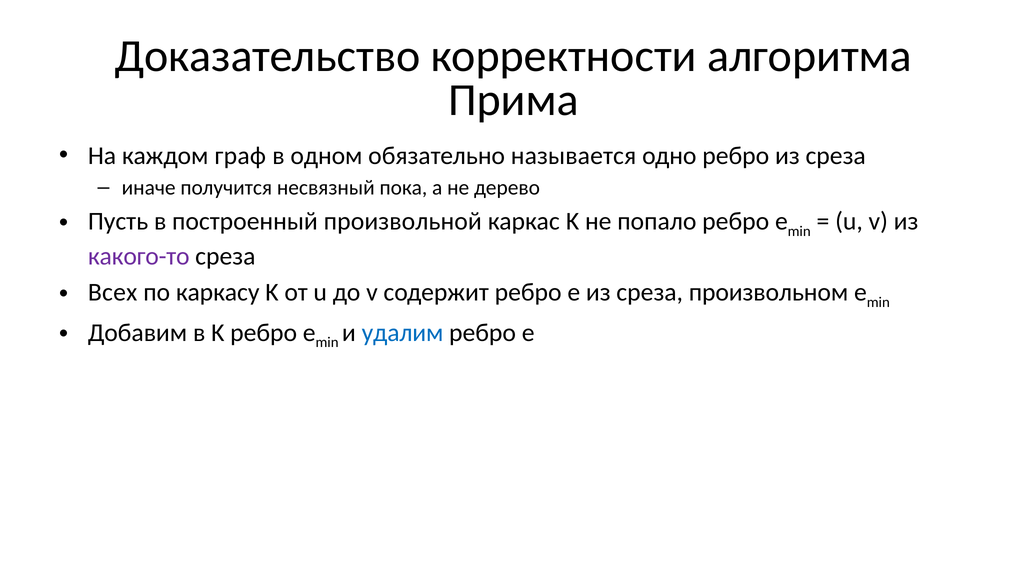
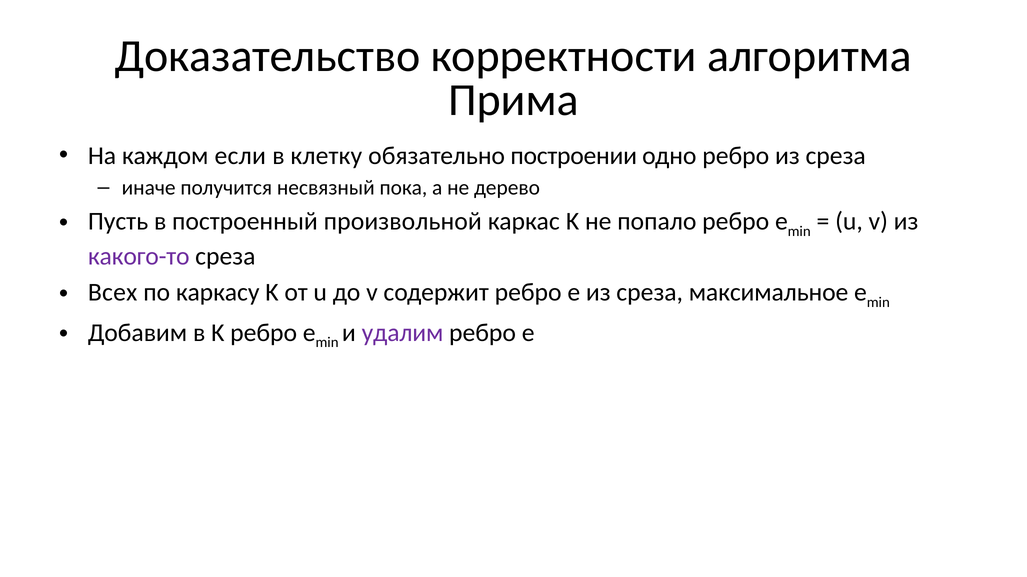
граф: граф -> если
одном: одном -> клетку
называется: называется -> построении
произвольном: произвольном -> максимальное
удалим colour: blue -> purple
